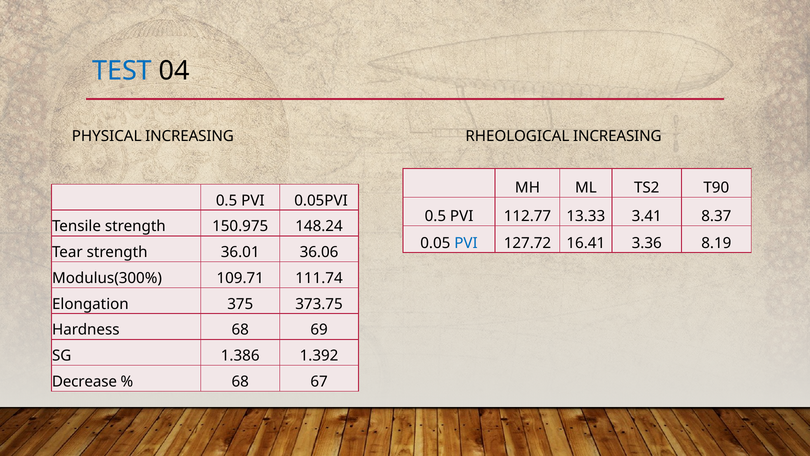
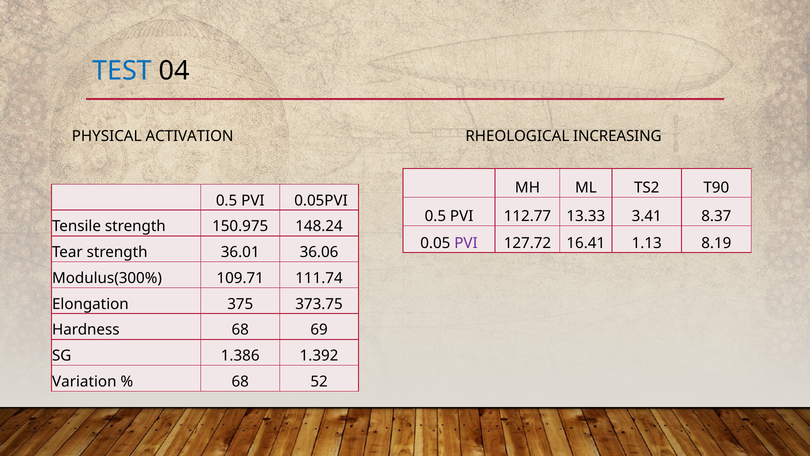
PHYSICAL INCREASING: INCREASING -> ACTIVATION
PVI at (466, 243) colour: blue -> purple
3.36: 3.36 -> 1.13
Decrease: Decrease -> Variation
67: 67 -> 52
